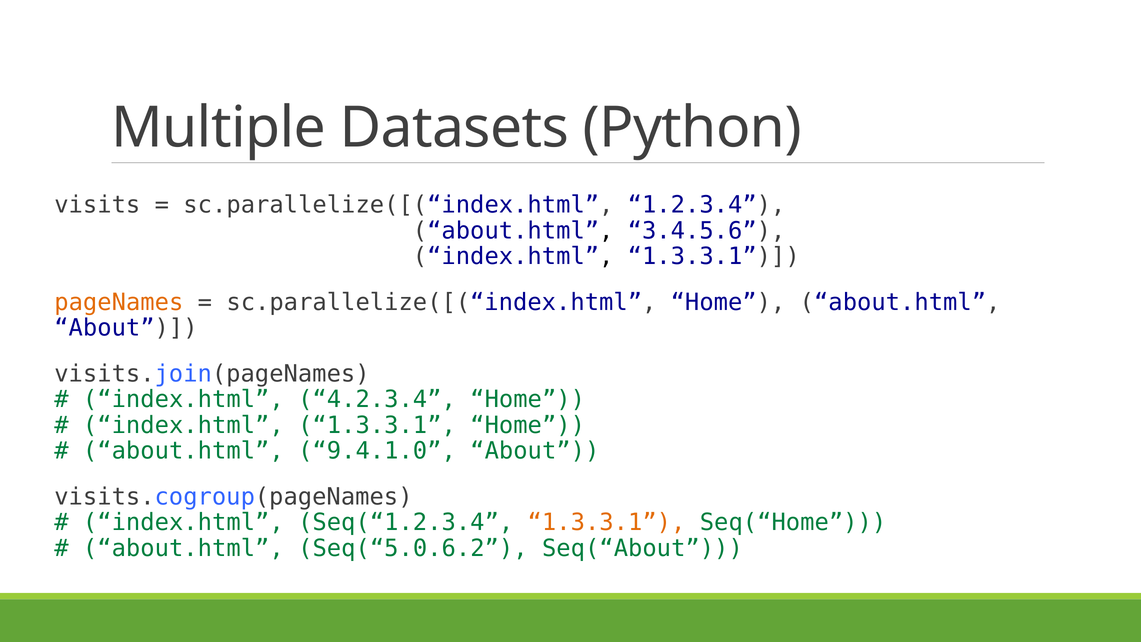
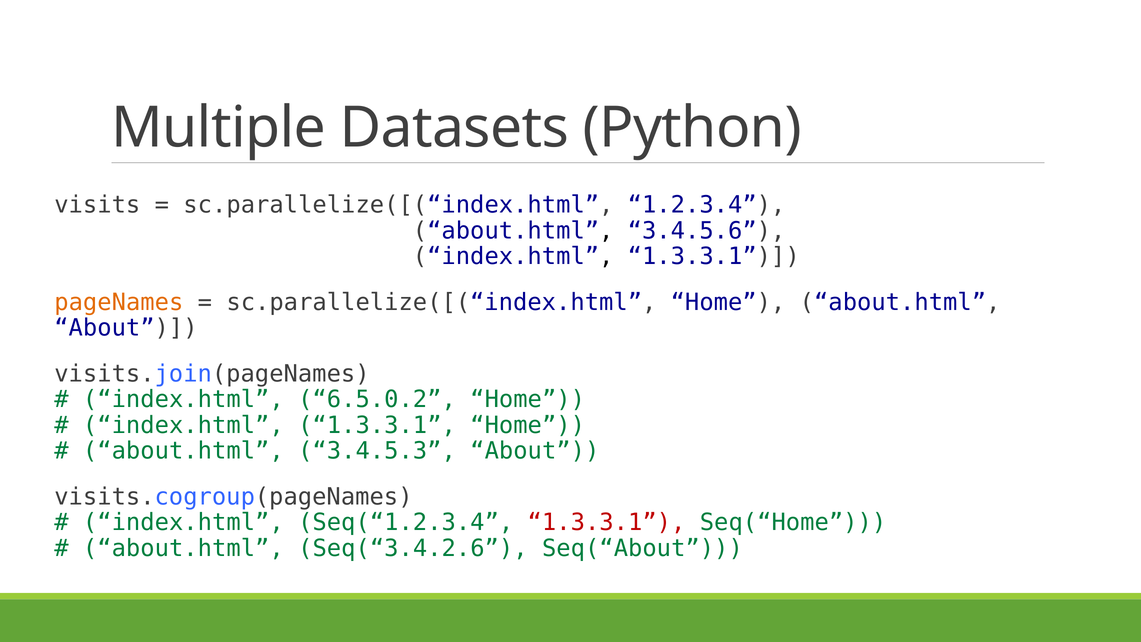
4.2.3.4: 4.2.3.4 -> 6.5.0.2
9.4.1.0: 9.4.1.0 -> 3.4.5.3
1.3.3.1 at (607, 522) colour: orange -> red
Seq(“5.0.6.2: Seq(“5.0.6.2 -> Seq(“3.4.2.6
